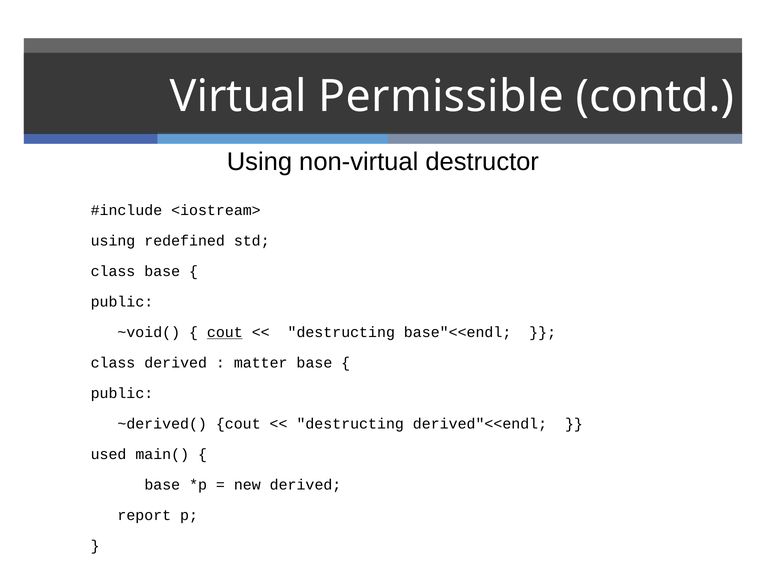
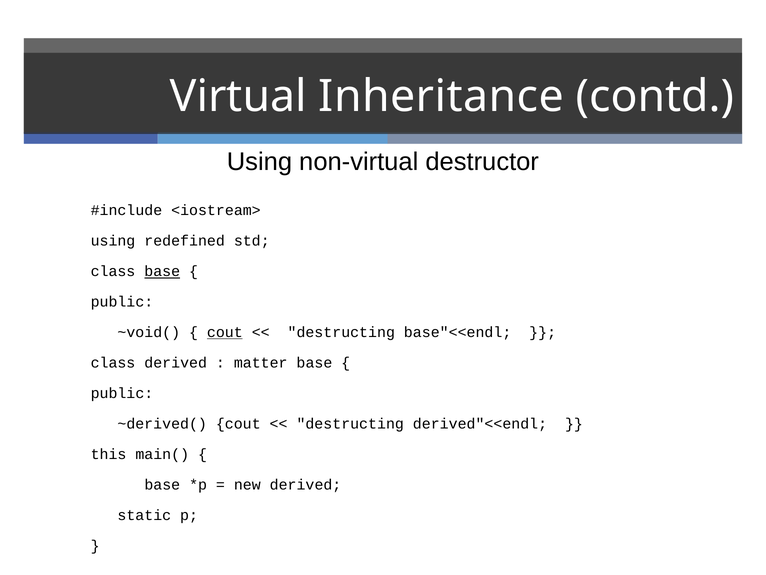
Permissible: Permissible -> Inheritance
base at (162, 271) underline: none -> present
used: used -> this
report: report -> static
